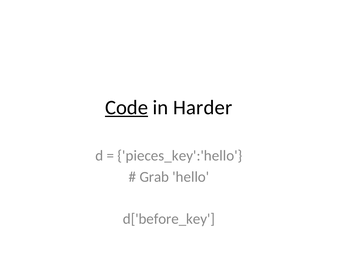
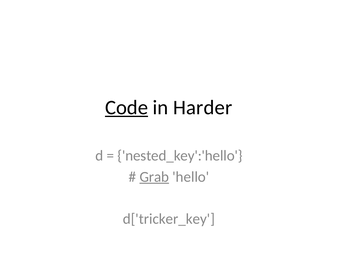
pieces_key':'hello: pieces_key':'hello -> nested_key':'hello
Grab underline: none -> present
d['before_key: d['before_key -> d['tricker_key
